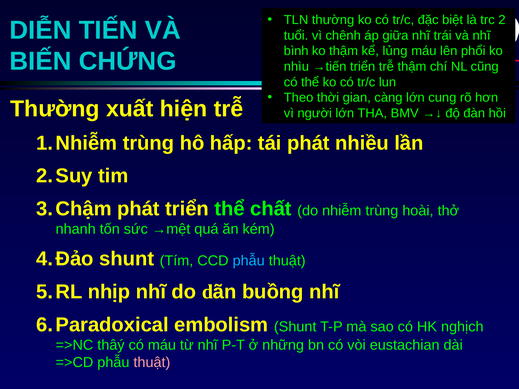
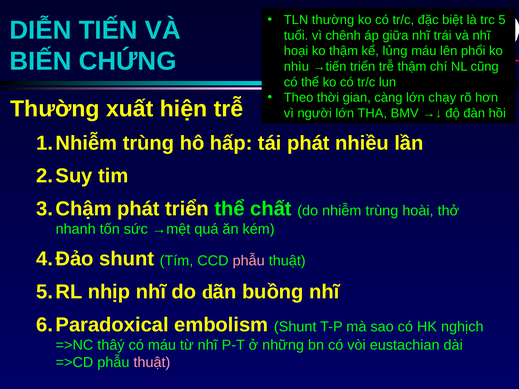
2: 2 -> 5
bình: bình -> hoại
cung: cung -> chạy
phẫu at (249, 261) colour: light blue -> pink
